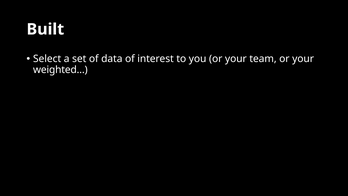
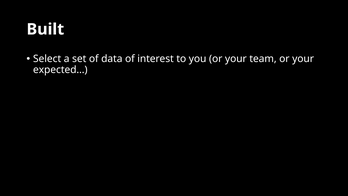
weighted…: weighted… -> expected…
